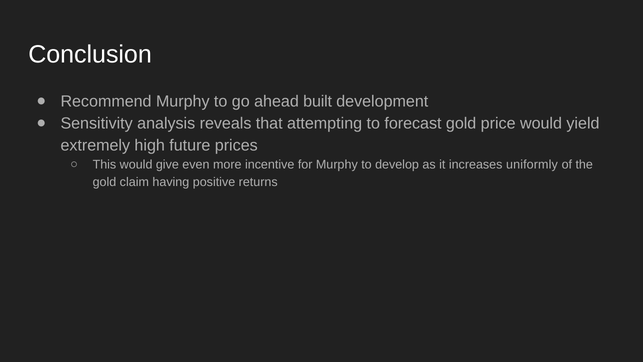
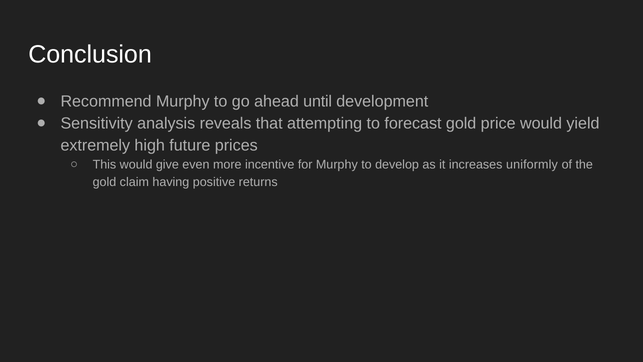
built: built -> until
